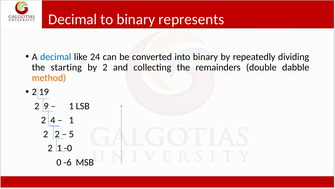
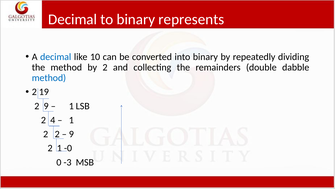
24: 24 -> 10
the starting: starting -> method
method at (49, 78) colour: orange -> blue
5 at (71, 134): 5 -> 9
-6: -6 -> -3
